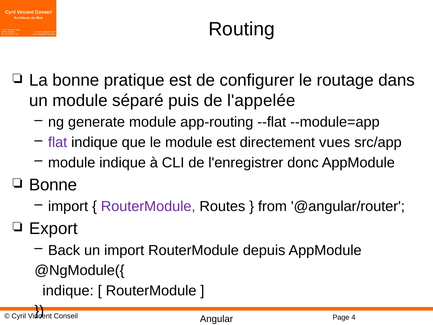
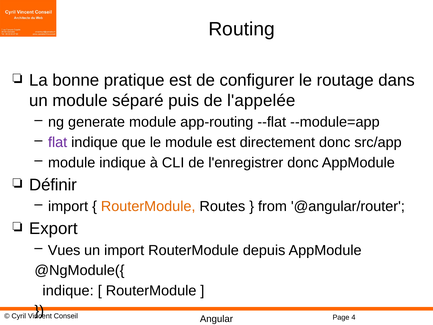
directement vues: vues -> donc
Bonne at (53, 185): Bonne -> Définir
RouterModule at (148, 206) colour: purple -> orange
Back: Back -> Vues
